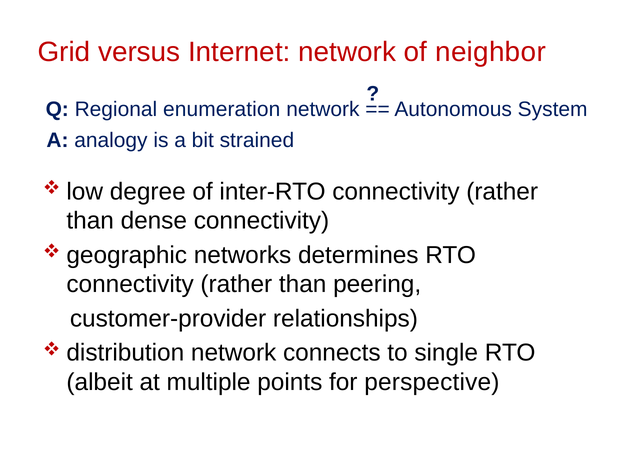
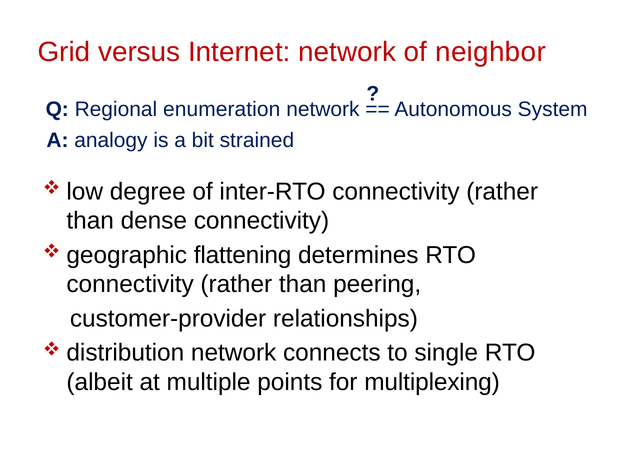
networks: networks -> flattening
perspective: perspective -> multiplexing
